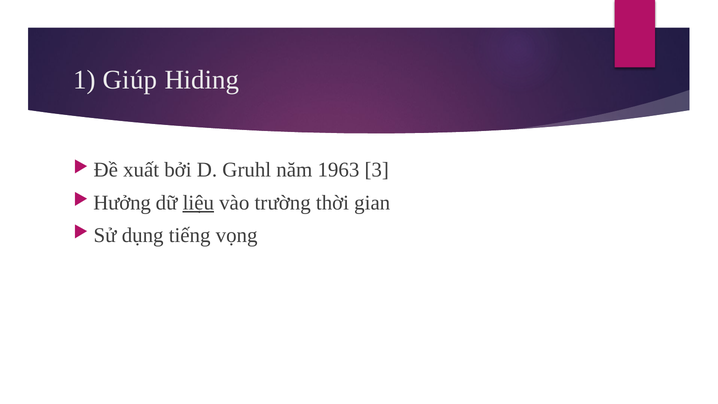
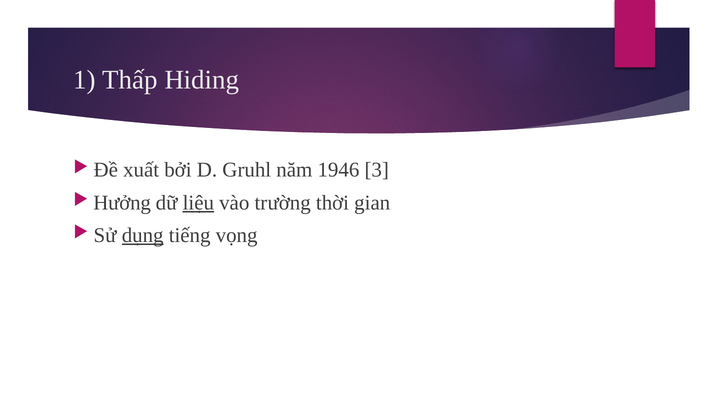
Giúp: Giúp -> Thấp
1963: 1963 -> 1946
dụng underline: none -> present
